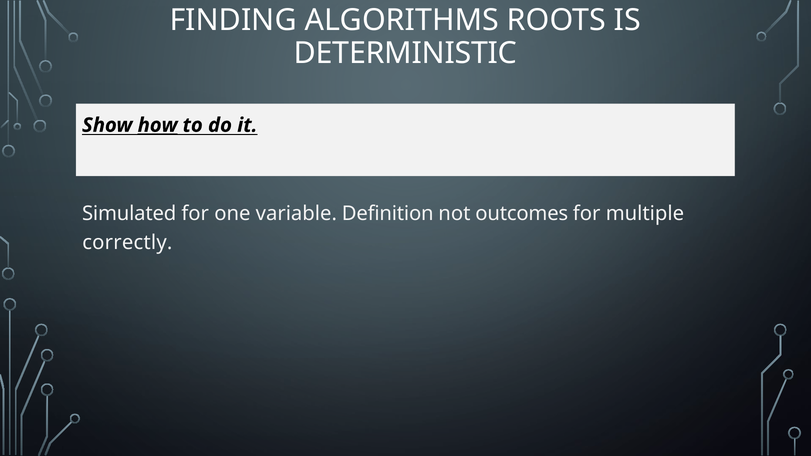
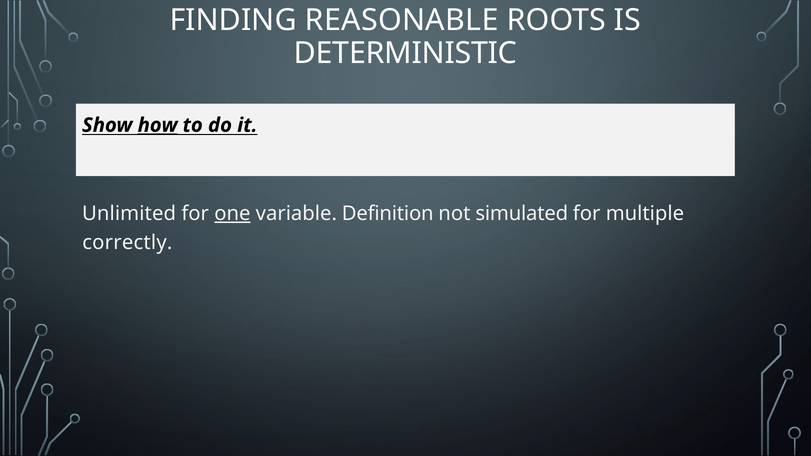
ALGORITHMS: ALGORITHMS -> REASONABLE
Simulated: Simulated -> Unlimited
one underline: none -> present
outcomes: outcomes -> simulated
